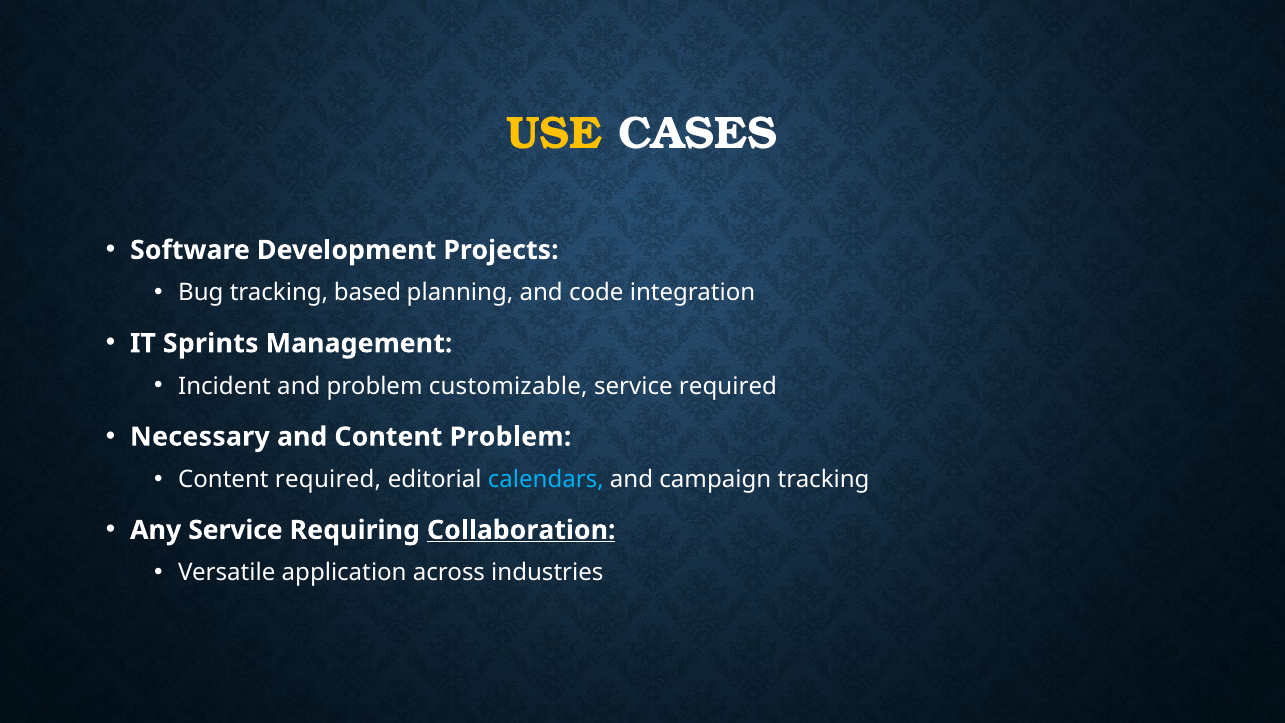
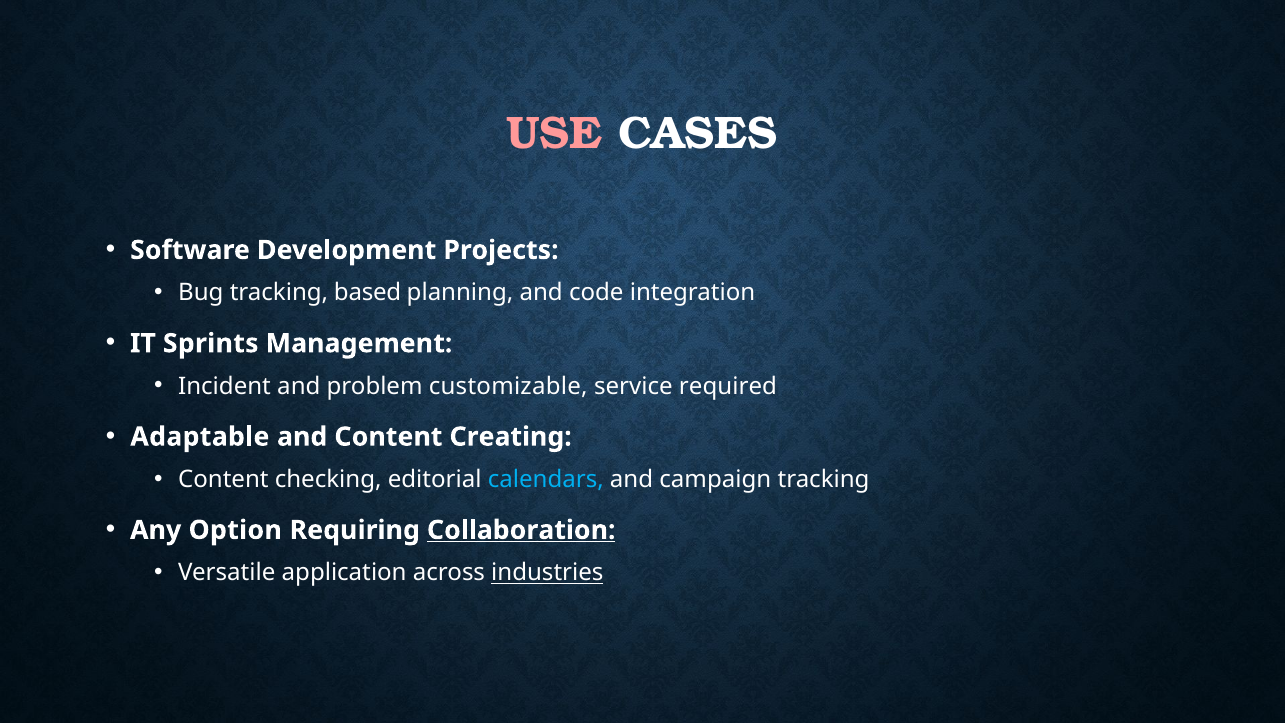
USE colour: yellow -> pink
Necessary: Necessary -> Adaptable
Content Problem: Problem -> Creating
Content required: required -> checking
Any Service: Service -> Option
industries underline: none -> present
